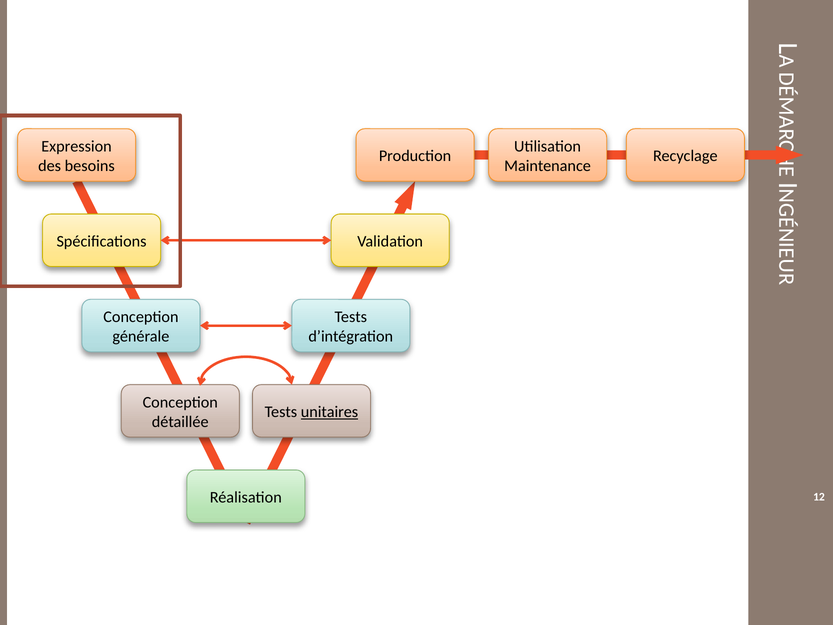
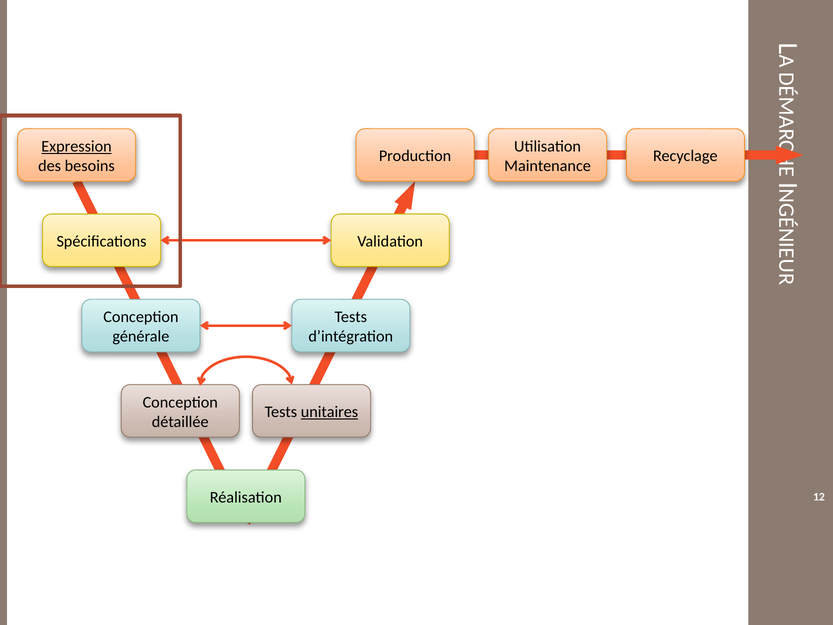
Expression underline: none -> present
